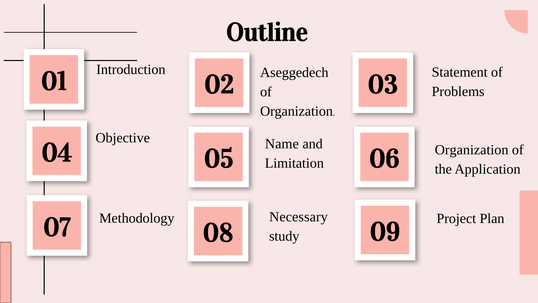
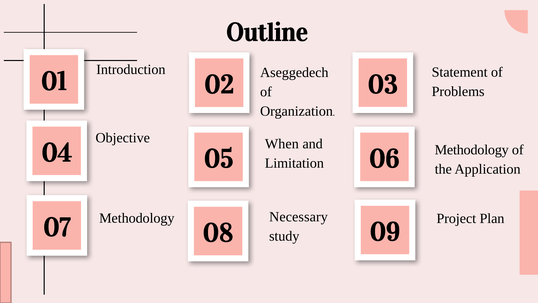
Name: Name -> When
Organization at (472, 150): Organization -> Methodology
